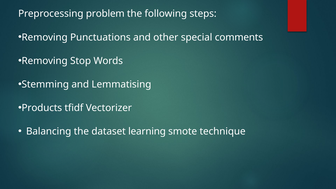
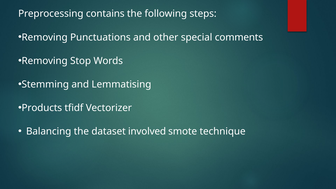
problem: problem -> contains
learning: learning -> involved
